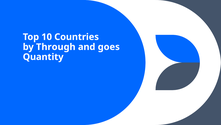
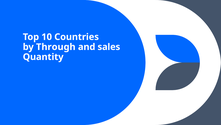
goes: goes -> sales
